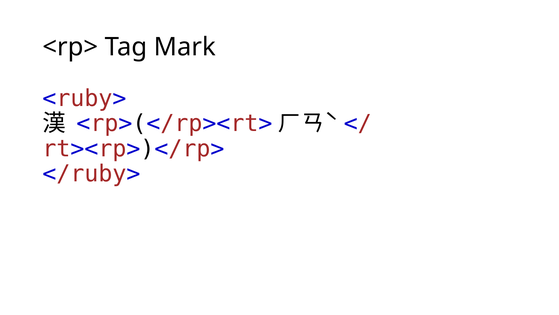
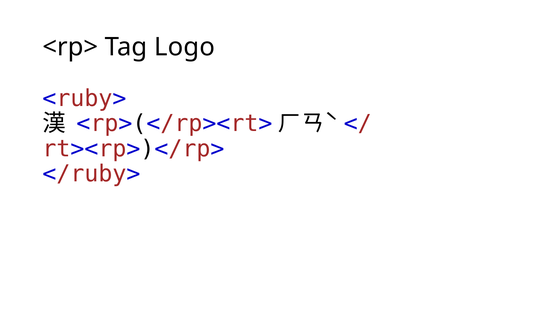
Mark: Mark -> Logo
